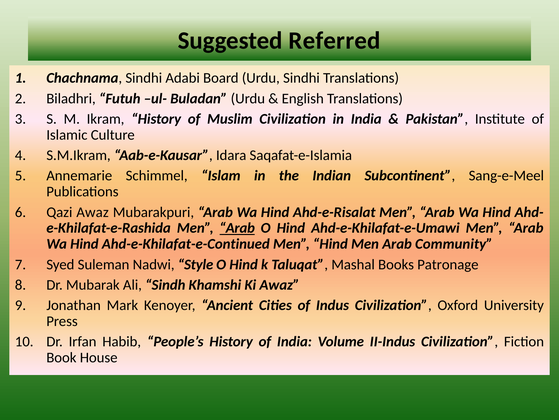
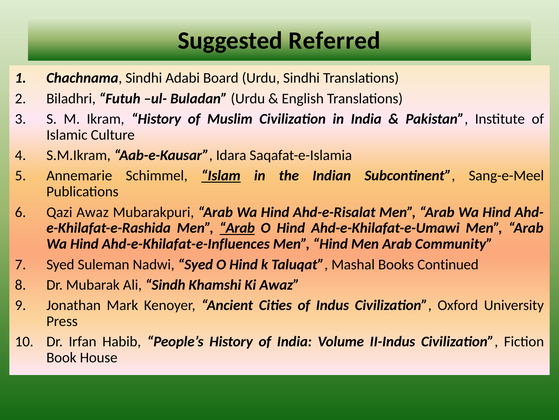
Islam underline: none -> present
Ahd-e-Khilafat-e-Continued: Ahd-e-Khilafat-e-Continued -> Ahd-e-Khilafat-e-Influences
Nadwi Style: Style -> Syed
Patronage: Patronage -> Continued
